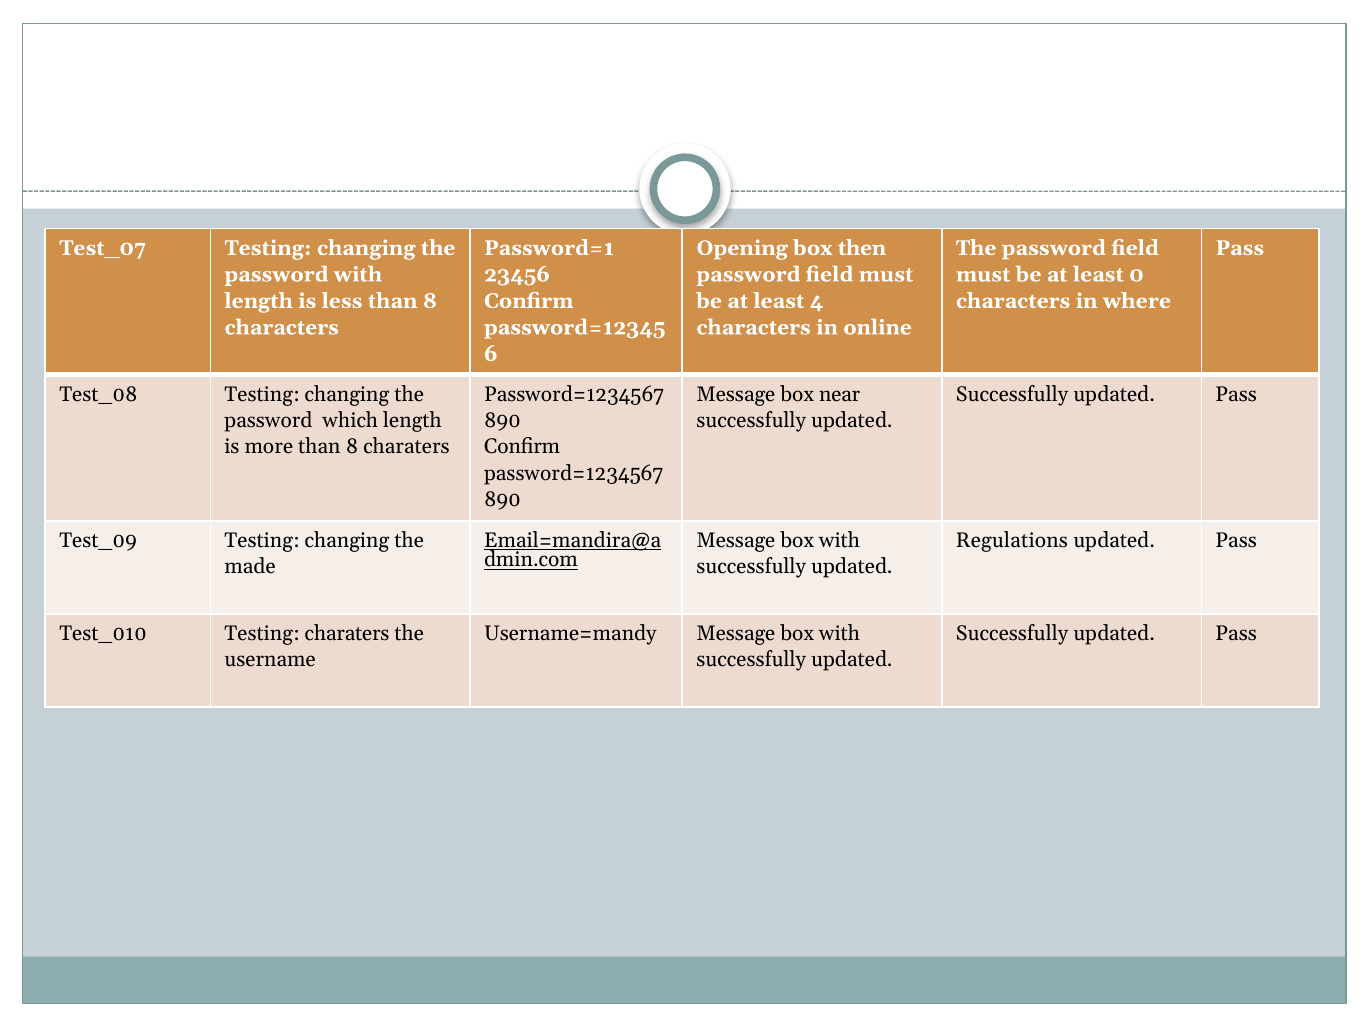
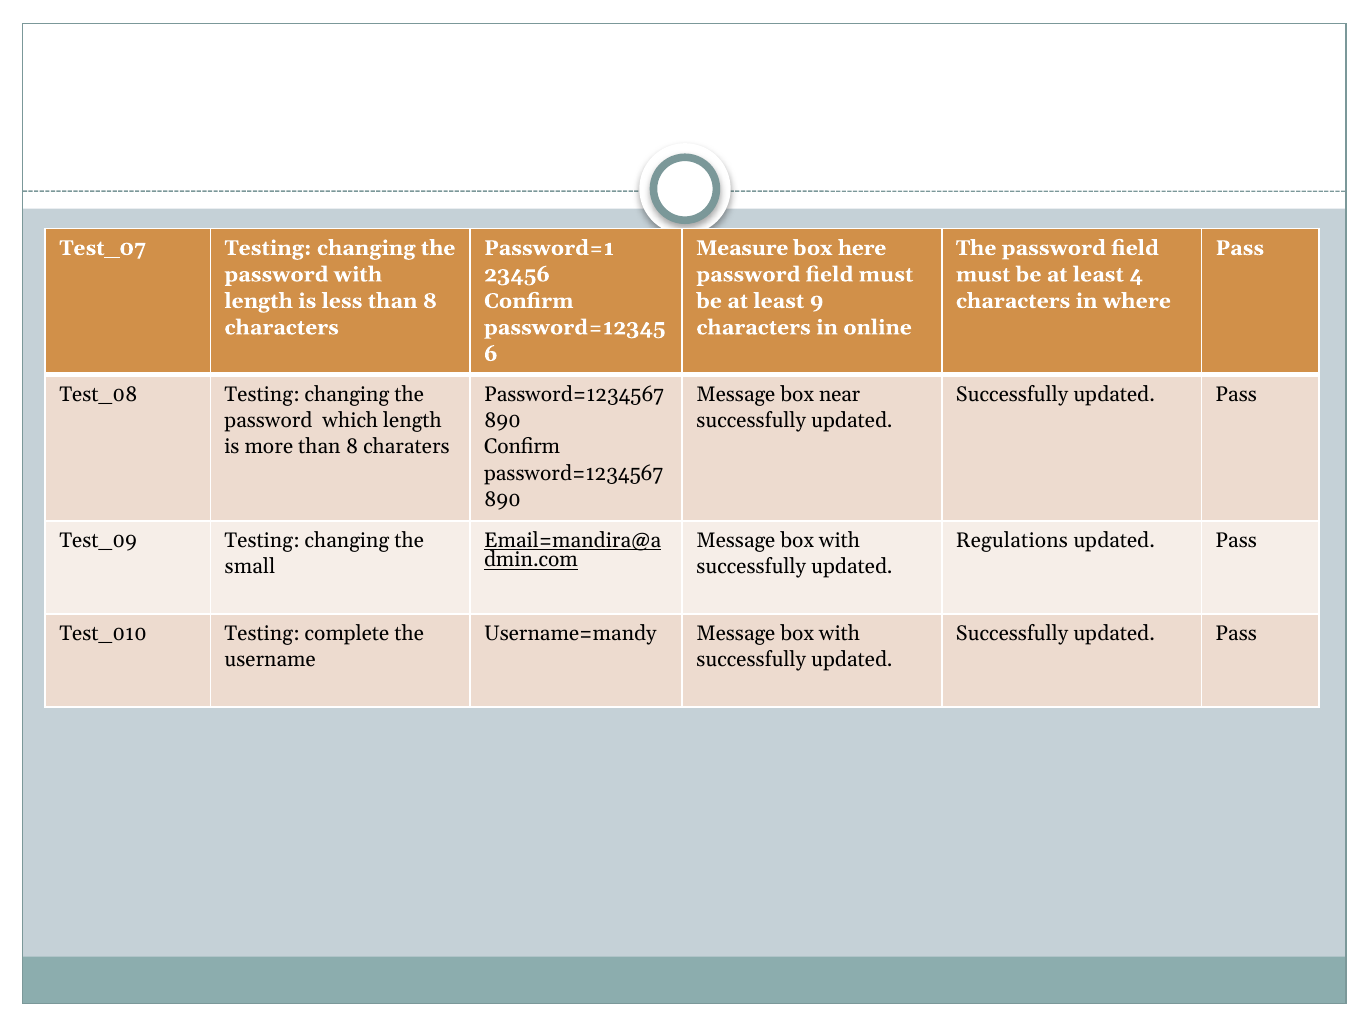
Opening: Opening -> Measure
then: then -> here
0: 0 -> 4
4: 4 -> 9
made: made -> small
Testing charaters: charaters -> complete
